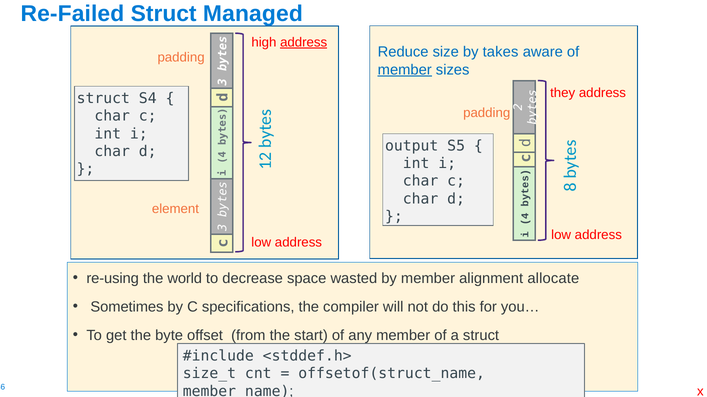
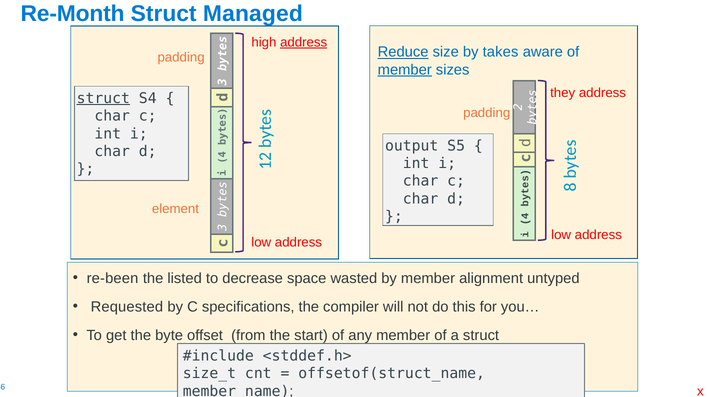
Re-Failed: Re-Failed -> Re-Month
Reduce underline: none -> present
struct at (103, 99) underline: none -> present
re-using: re-using -> re-been
world: world -> listed
allocate: allocate -> untyped
Sometimes: Sometimes -> Requested
